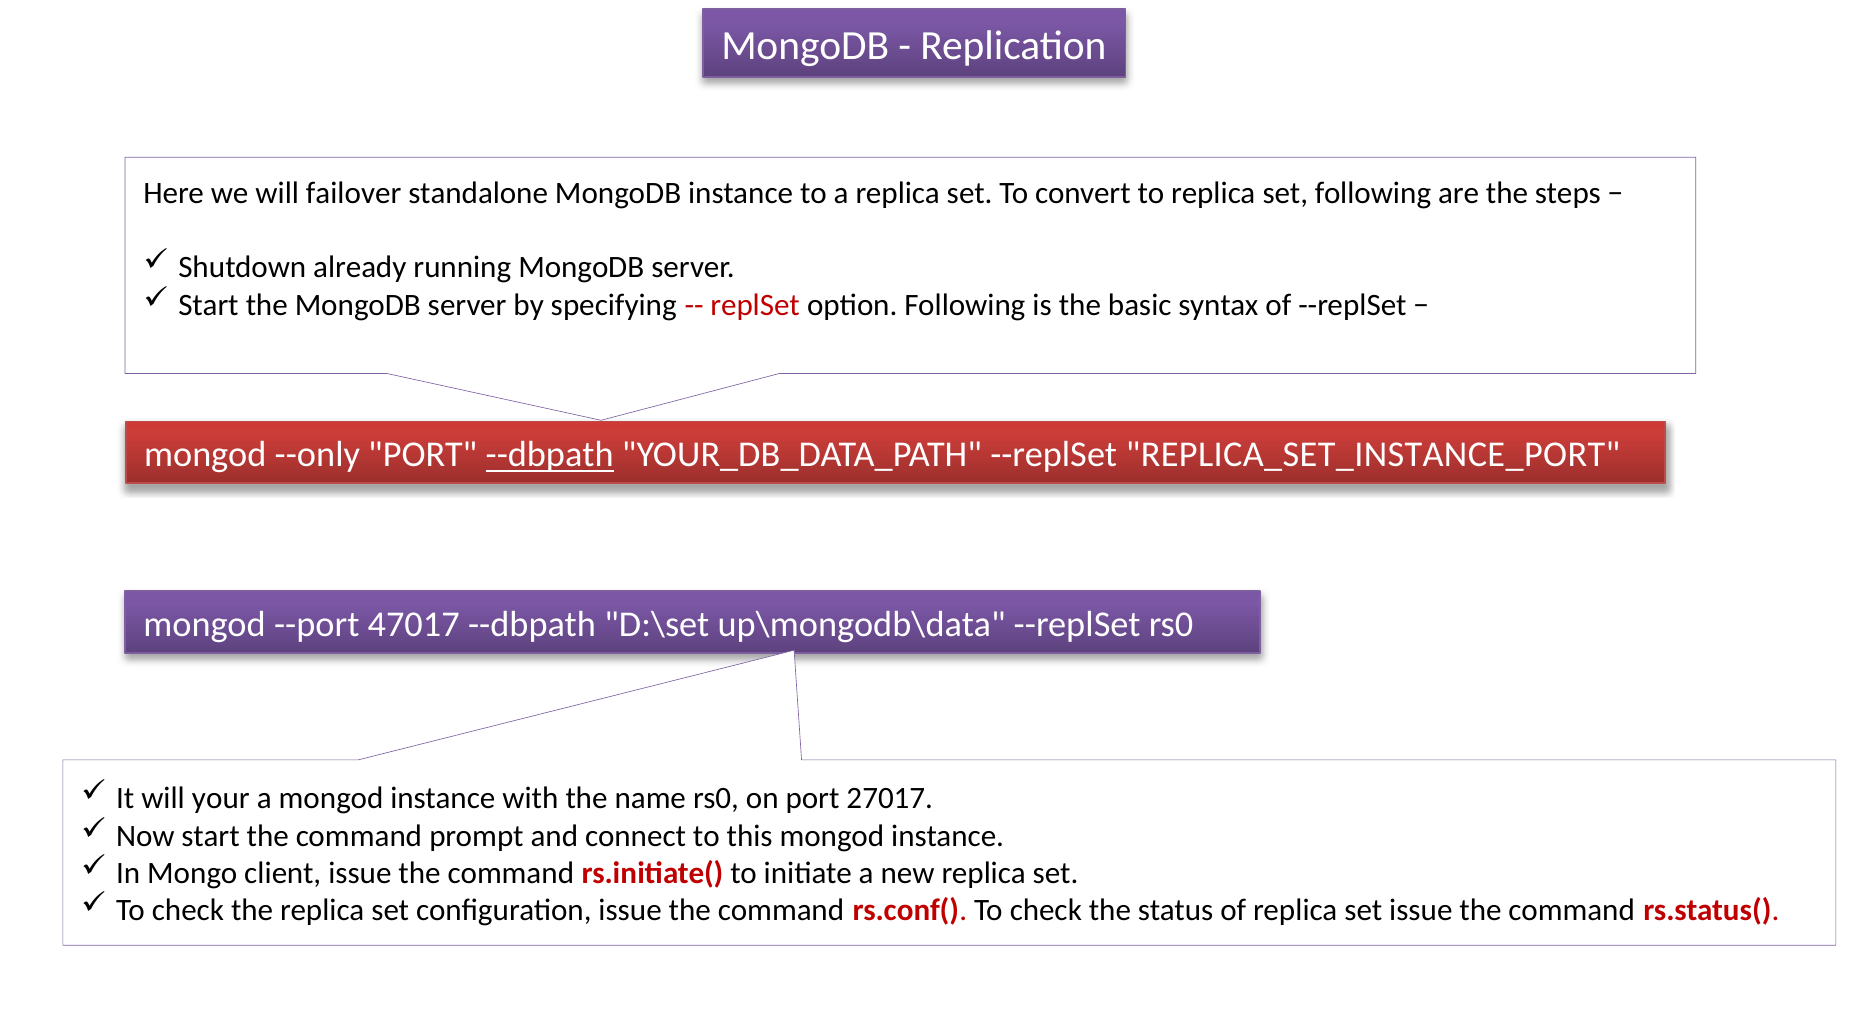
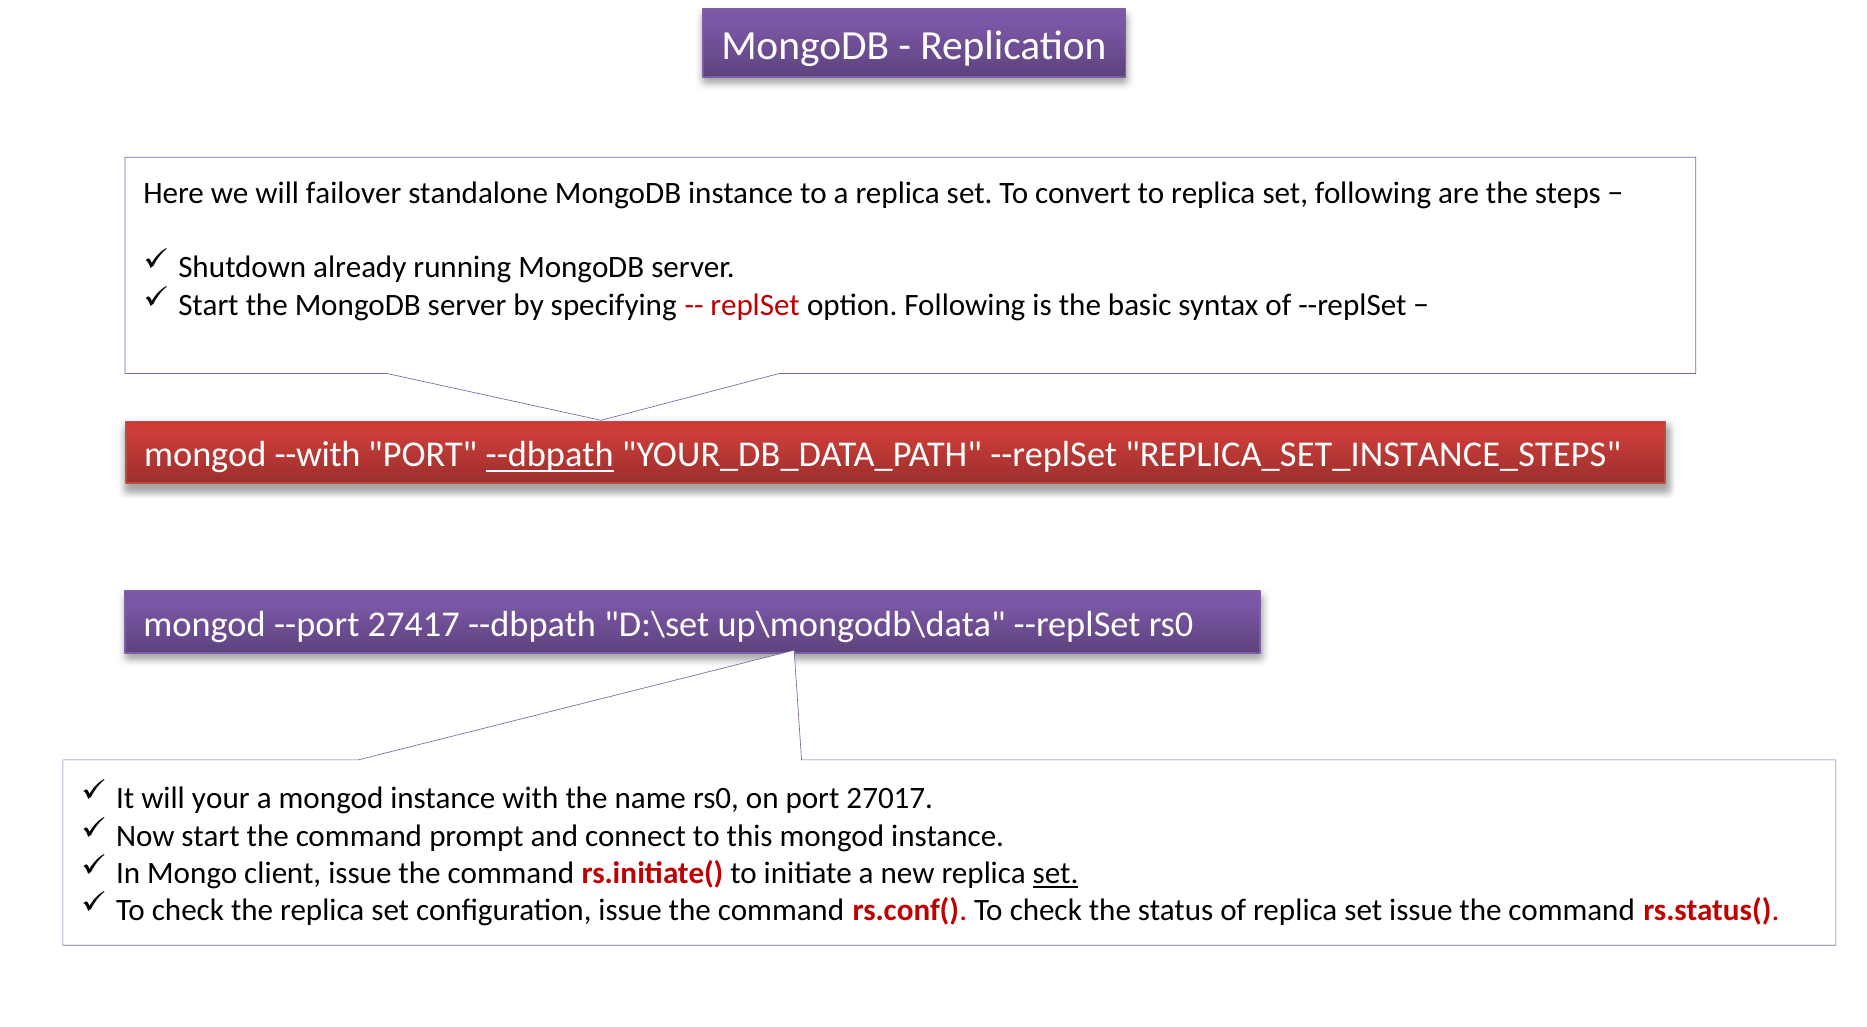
--only: --only -> --with
REPLICA_SET_INSTANCE_PORT: REPLICA_SET_INSTANCE_PORT -> REPLICA_SET_INSTANCE_STEPS
47017: 47017 -> 27417
set at (1056, 873) underline: none -> present
